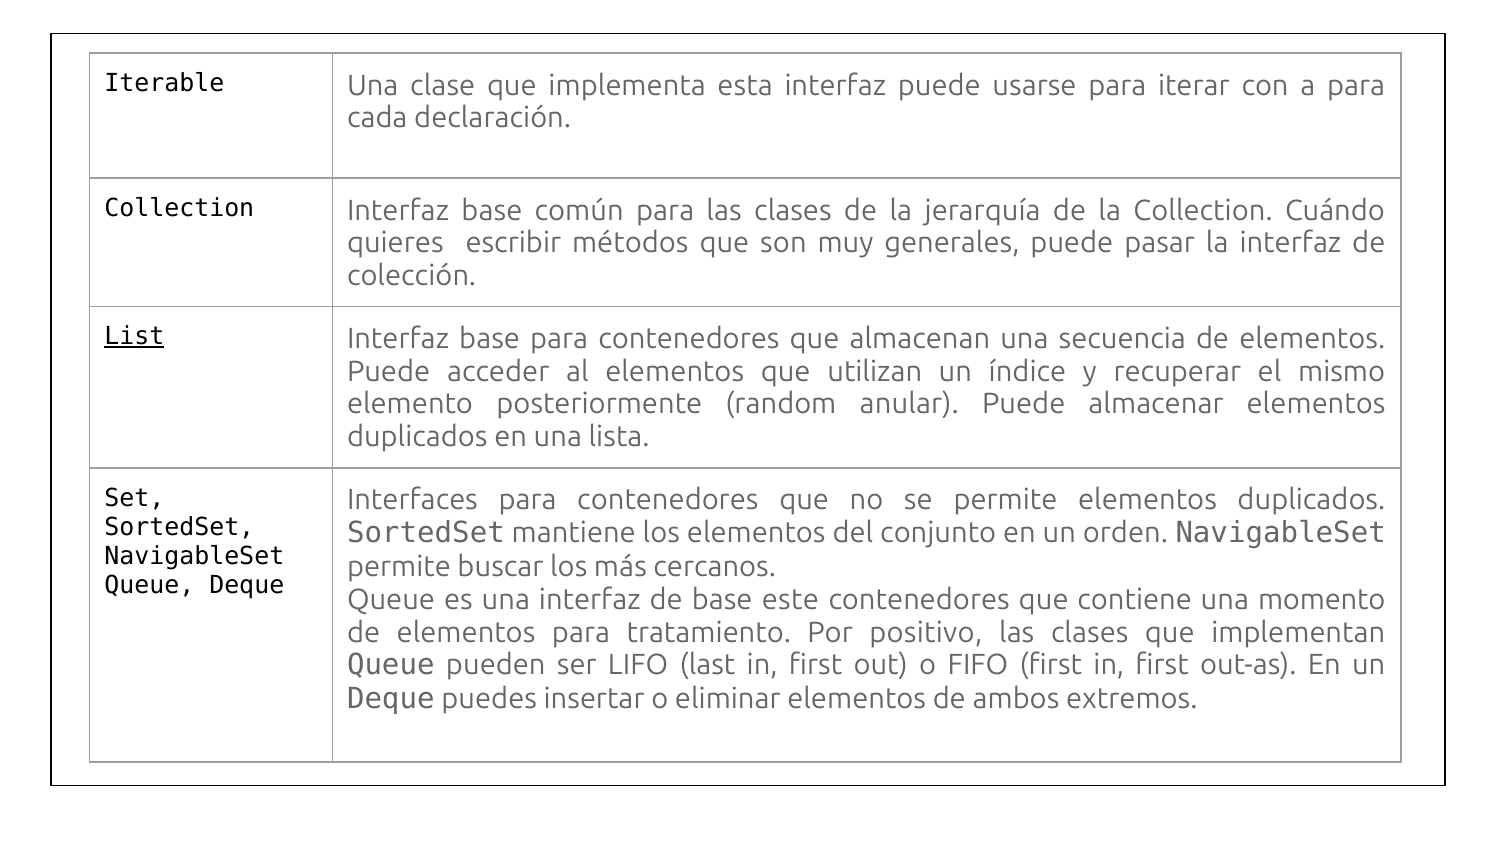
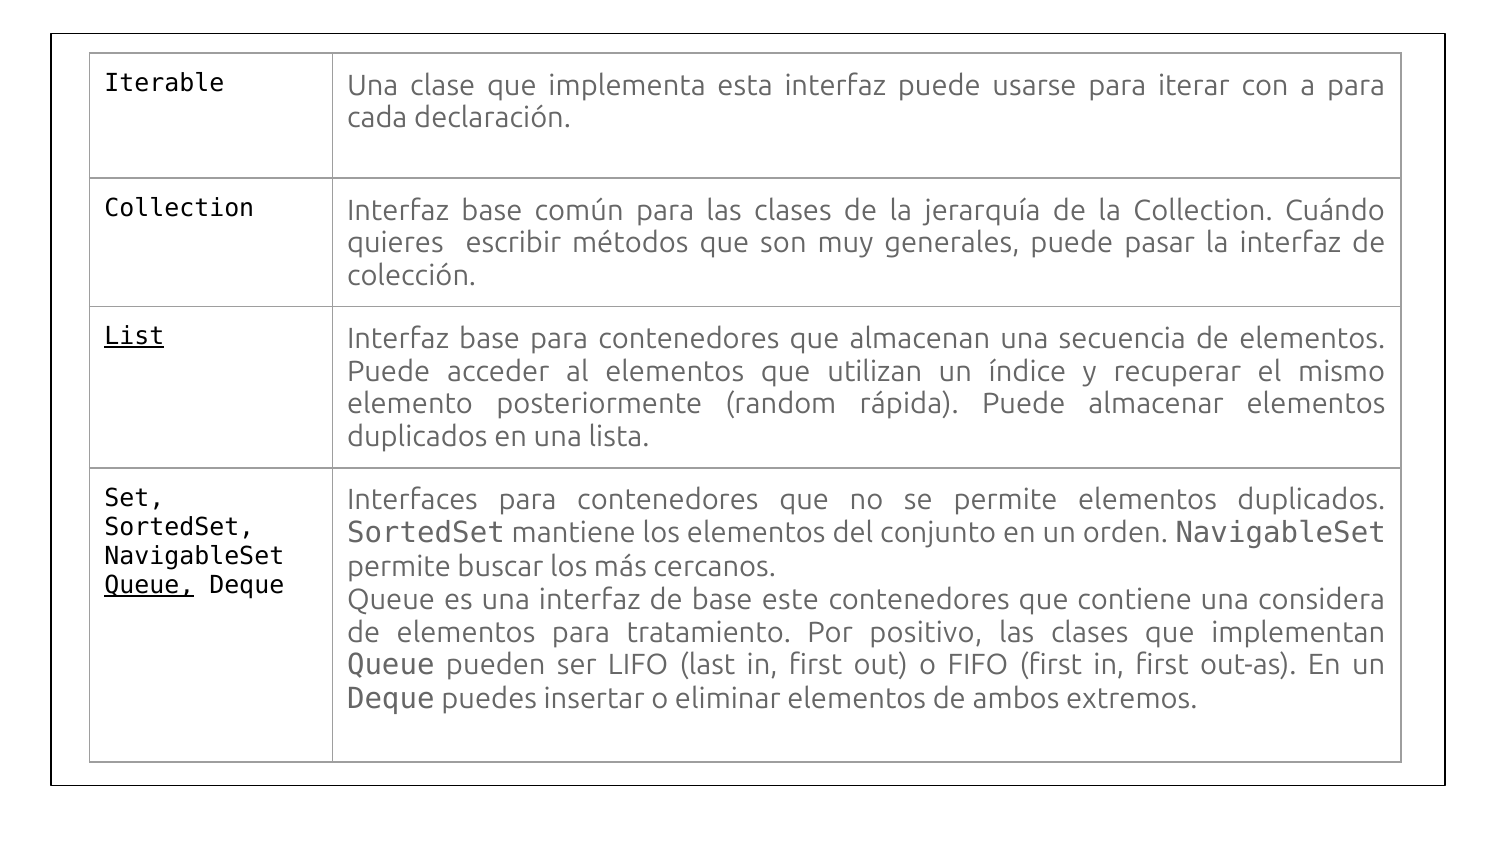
anular: anular -> rápida
Queue at (149, 586) underline: none -> present
momento: momento -> considera
